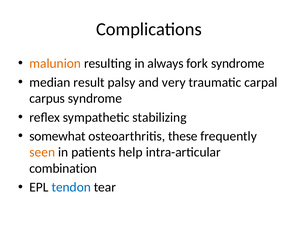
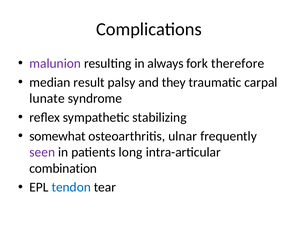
malunion colour: orange -> purple
fork syndrome: syndrome -> therefore
very: very -> they
carpus: carpus -> lunate
these: these -> ulnar
seen colour: orange -> purple
help: help -> long
